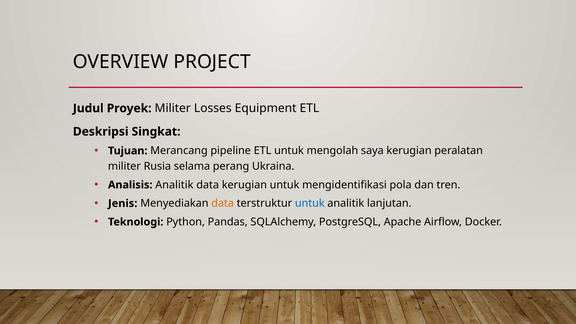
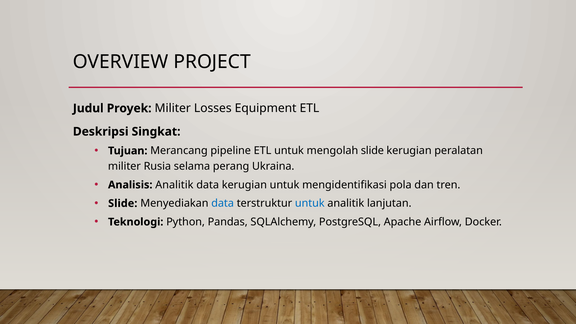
mengolah saya: saya -> slide
Jenis at (123, 203): Jenis -> Slide
data at (223, 203) colour: orange -> blue
